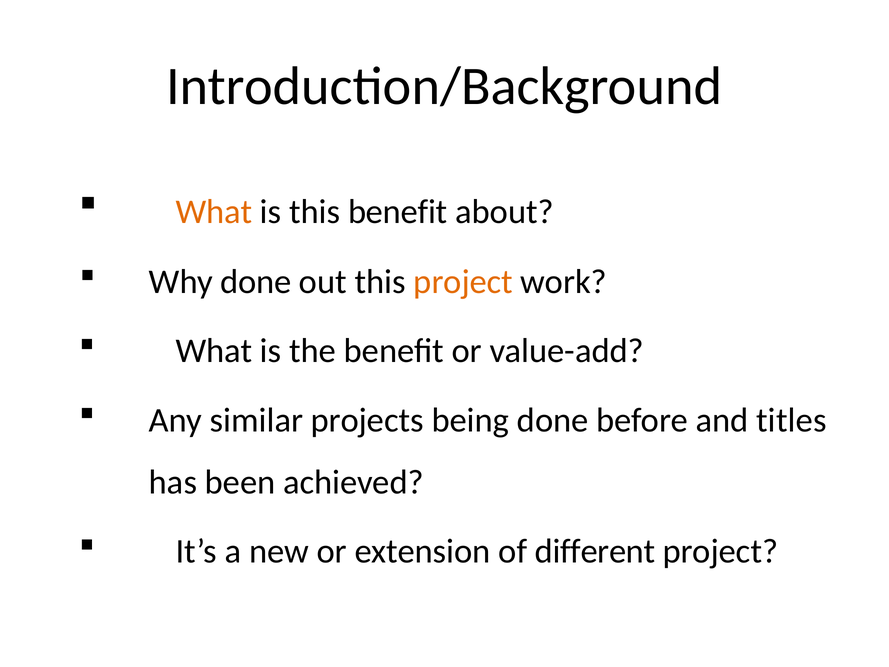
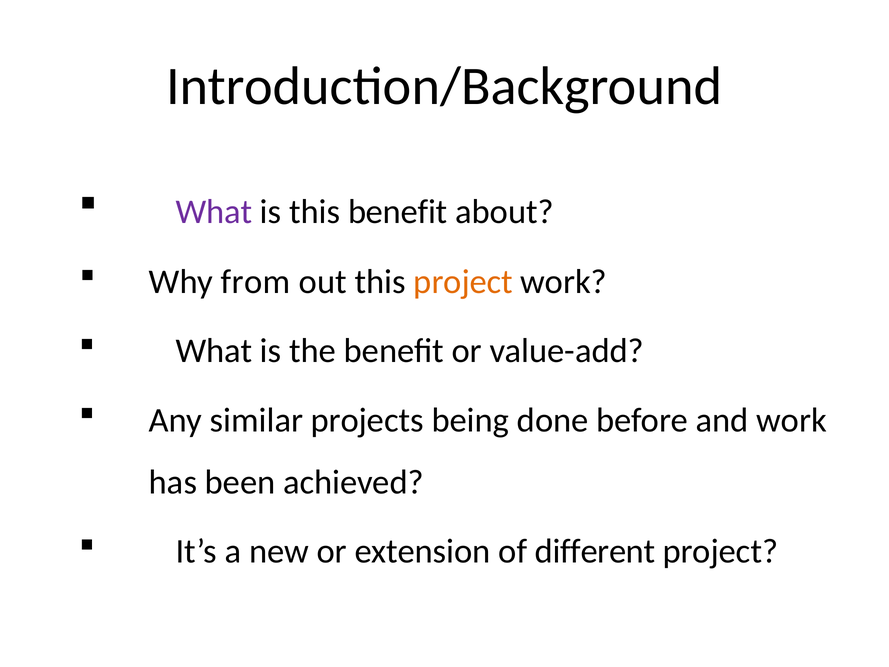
What at (214, 212) colour: orange -> purple
Why done: done -> from
and titles: titles -> work
